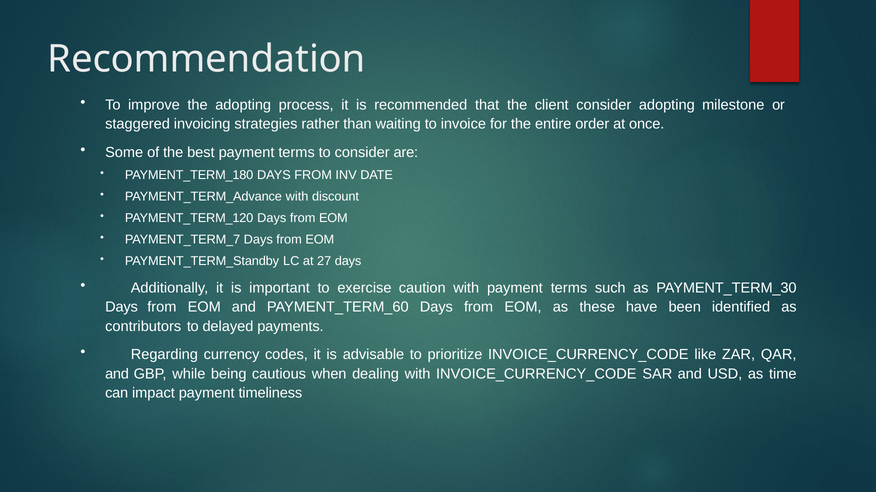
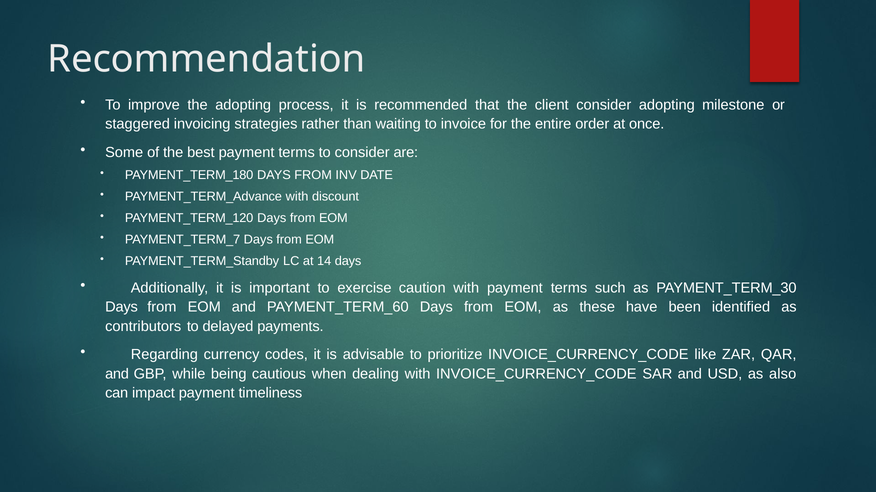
27: 27 -> 14
time: time -> also
